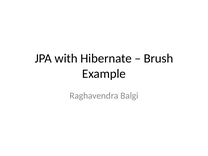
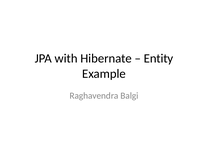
Brush: Brush -> Entity
